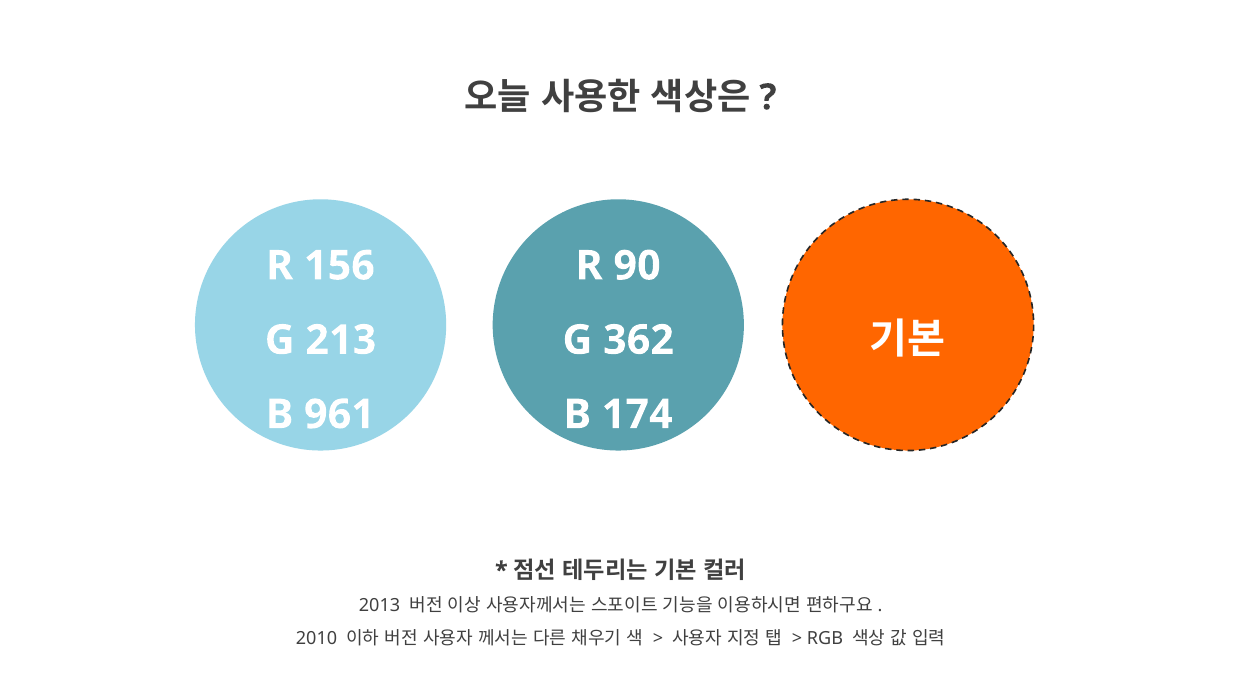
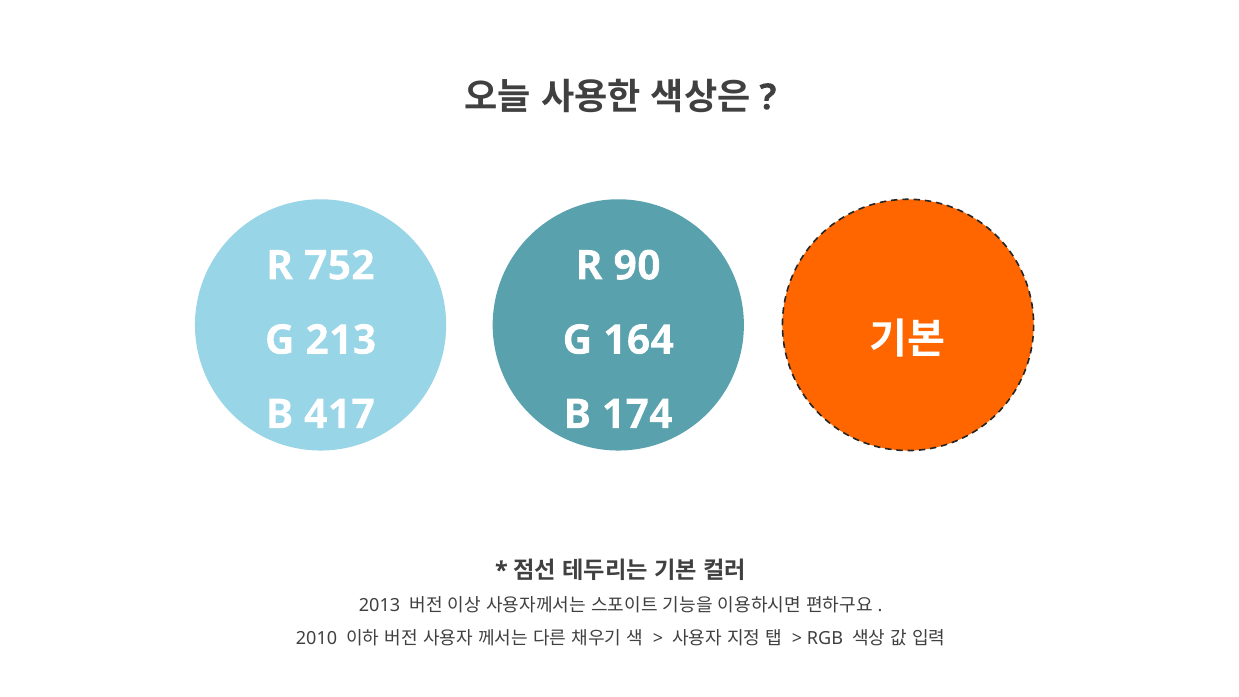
156: 156 -> 752
362: 362 -> 164
961: 961 -> 417
